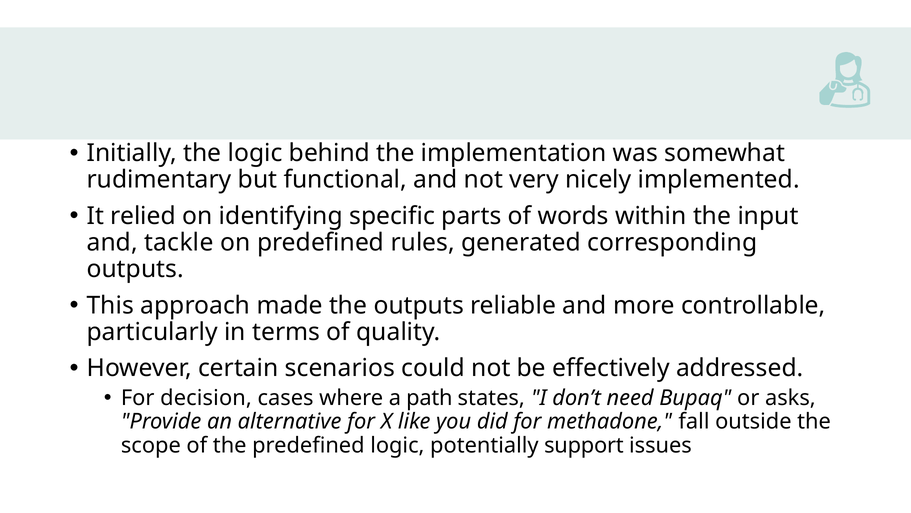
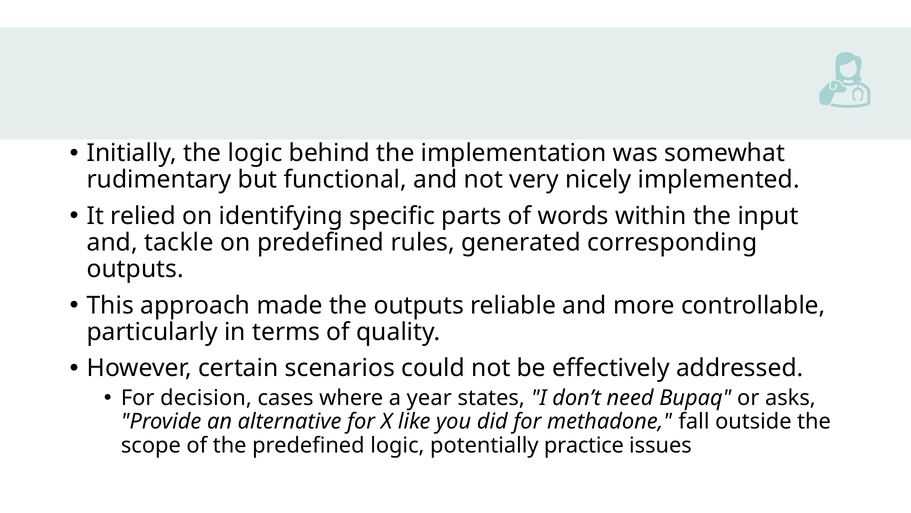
path: path -> year
support: support -> practice
